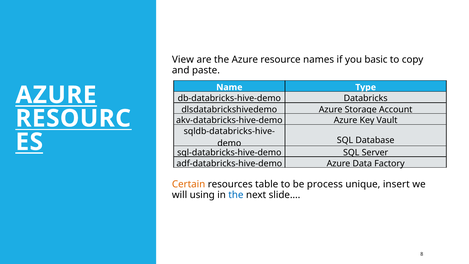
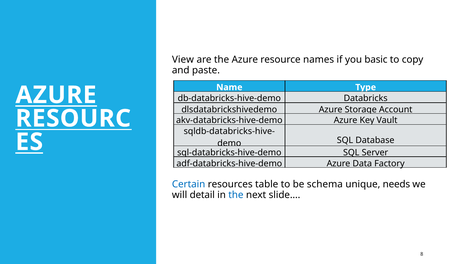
Certain colour: orange -> blue
process: process -> schema
insert: insert -> needs
using: using -> detail
